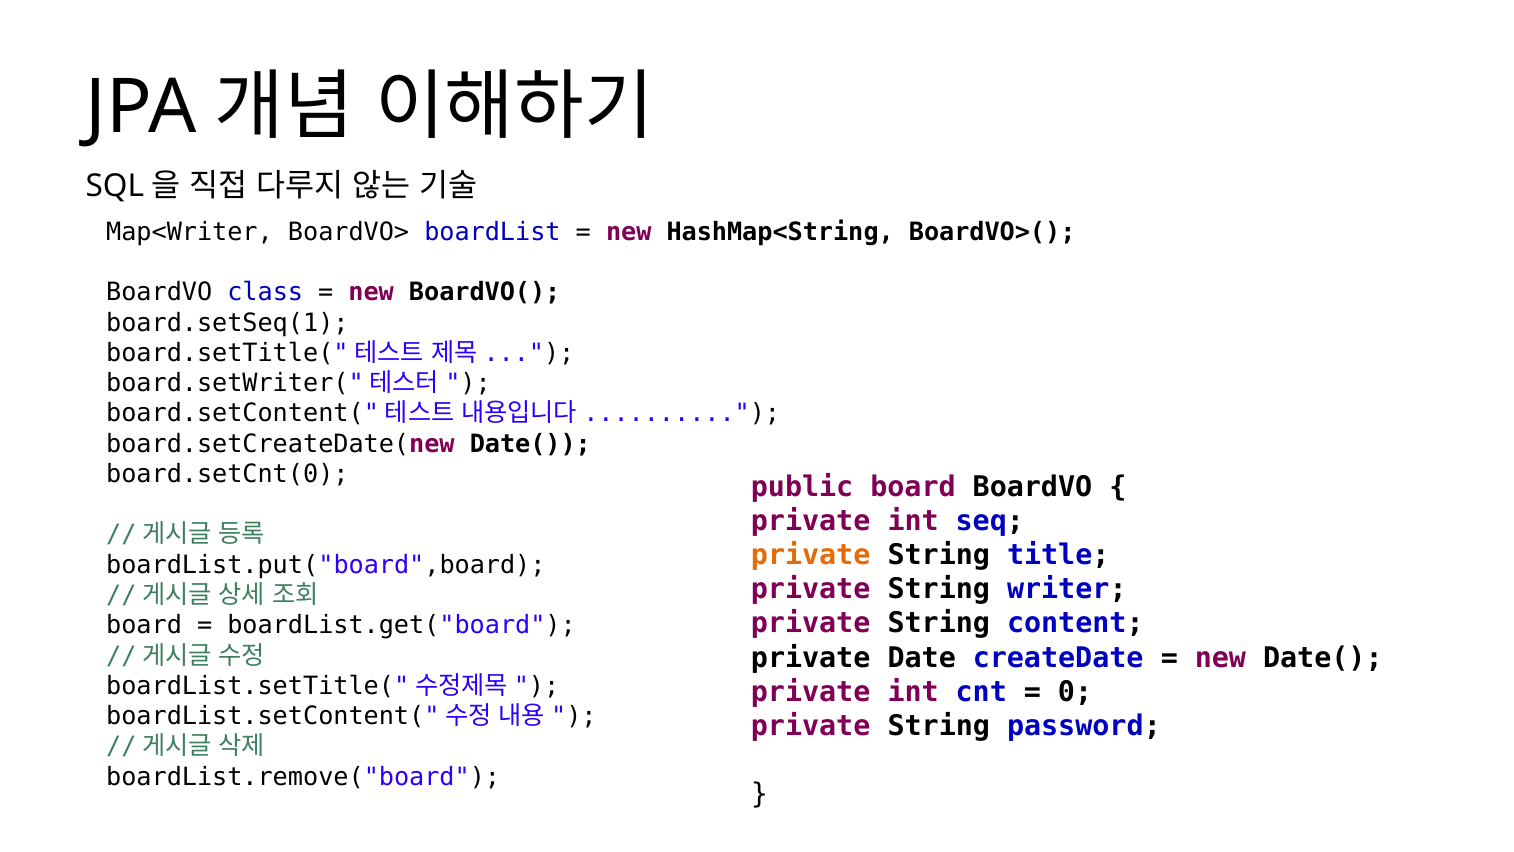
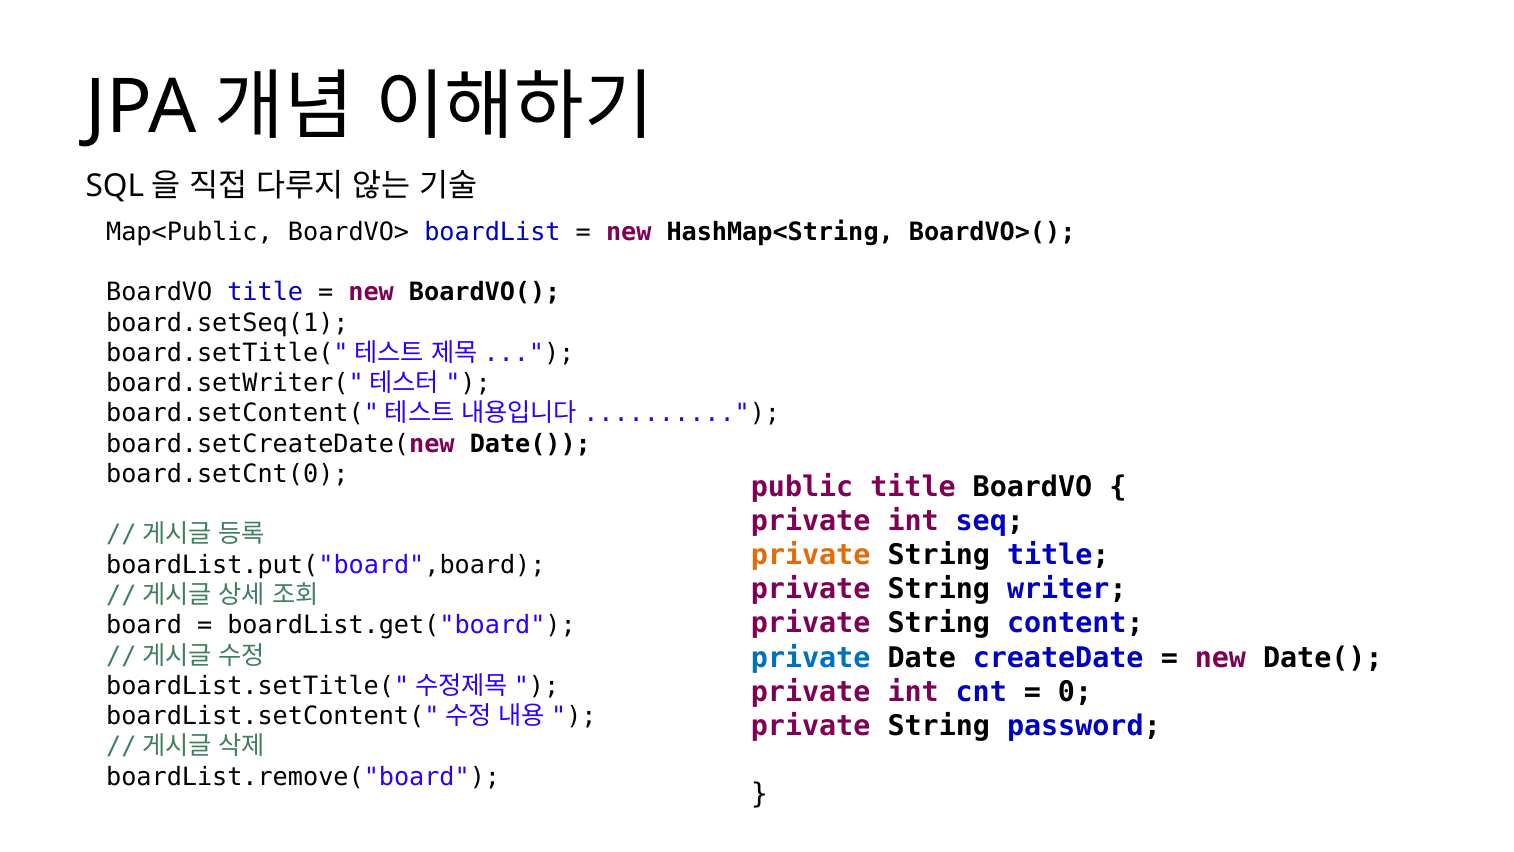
Map<Writer: Map<Writer -> Map<Public
BoardVO class: class -> title
public board: board -> title
private at (811, 657) colour: black -> blue
